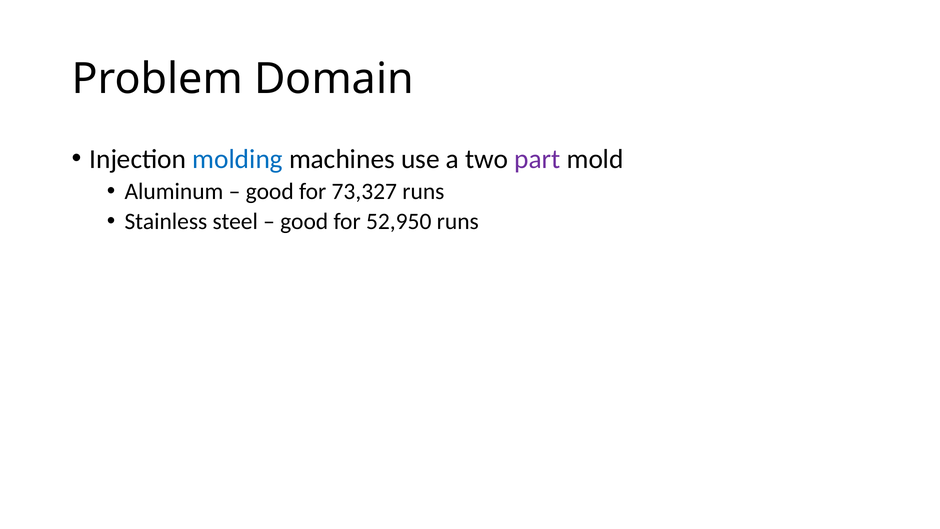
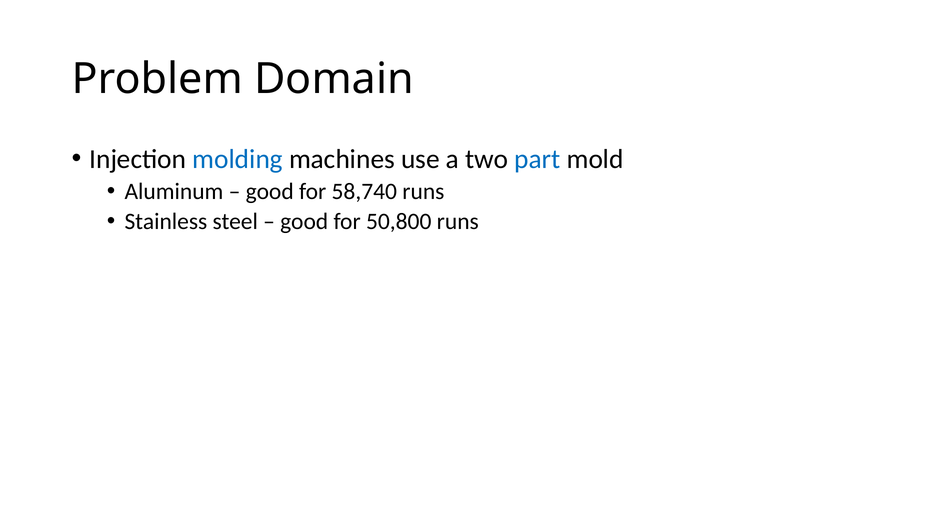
part colour: purple -> blue
73,327: 73,327 -> 58,740
52,950: 52,950 -> 50,800
